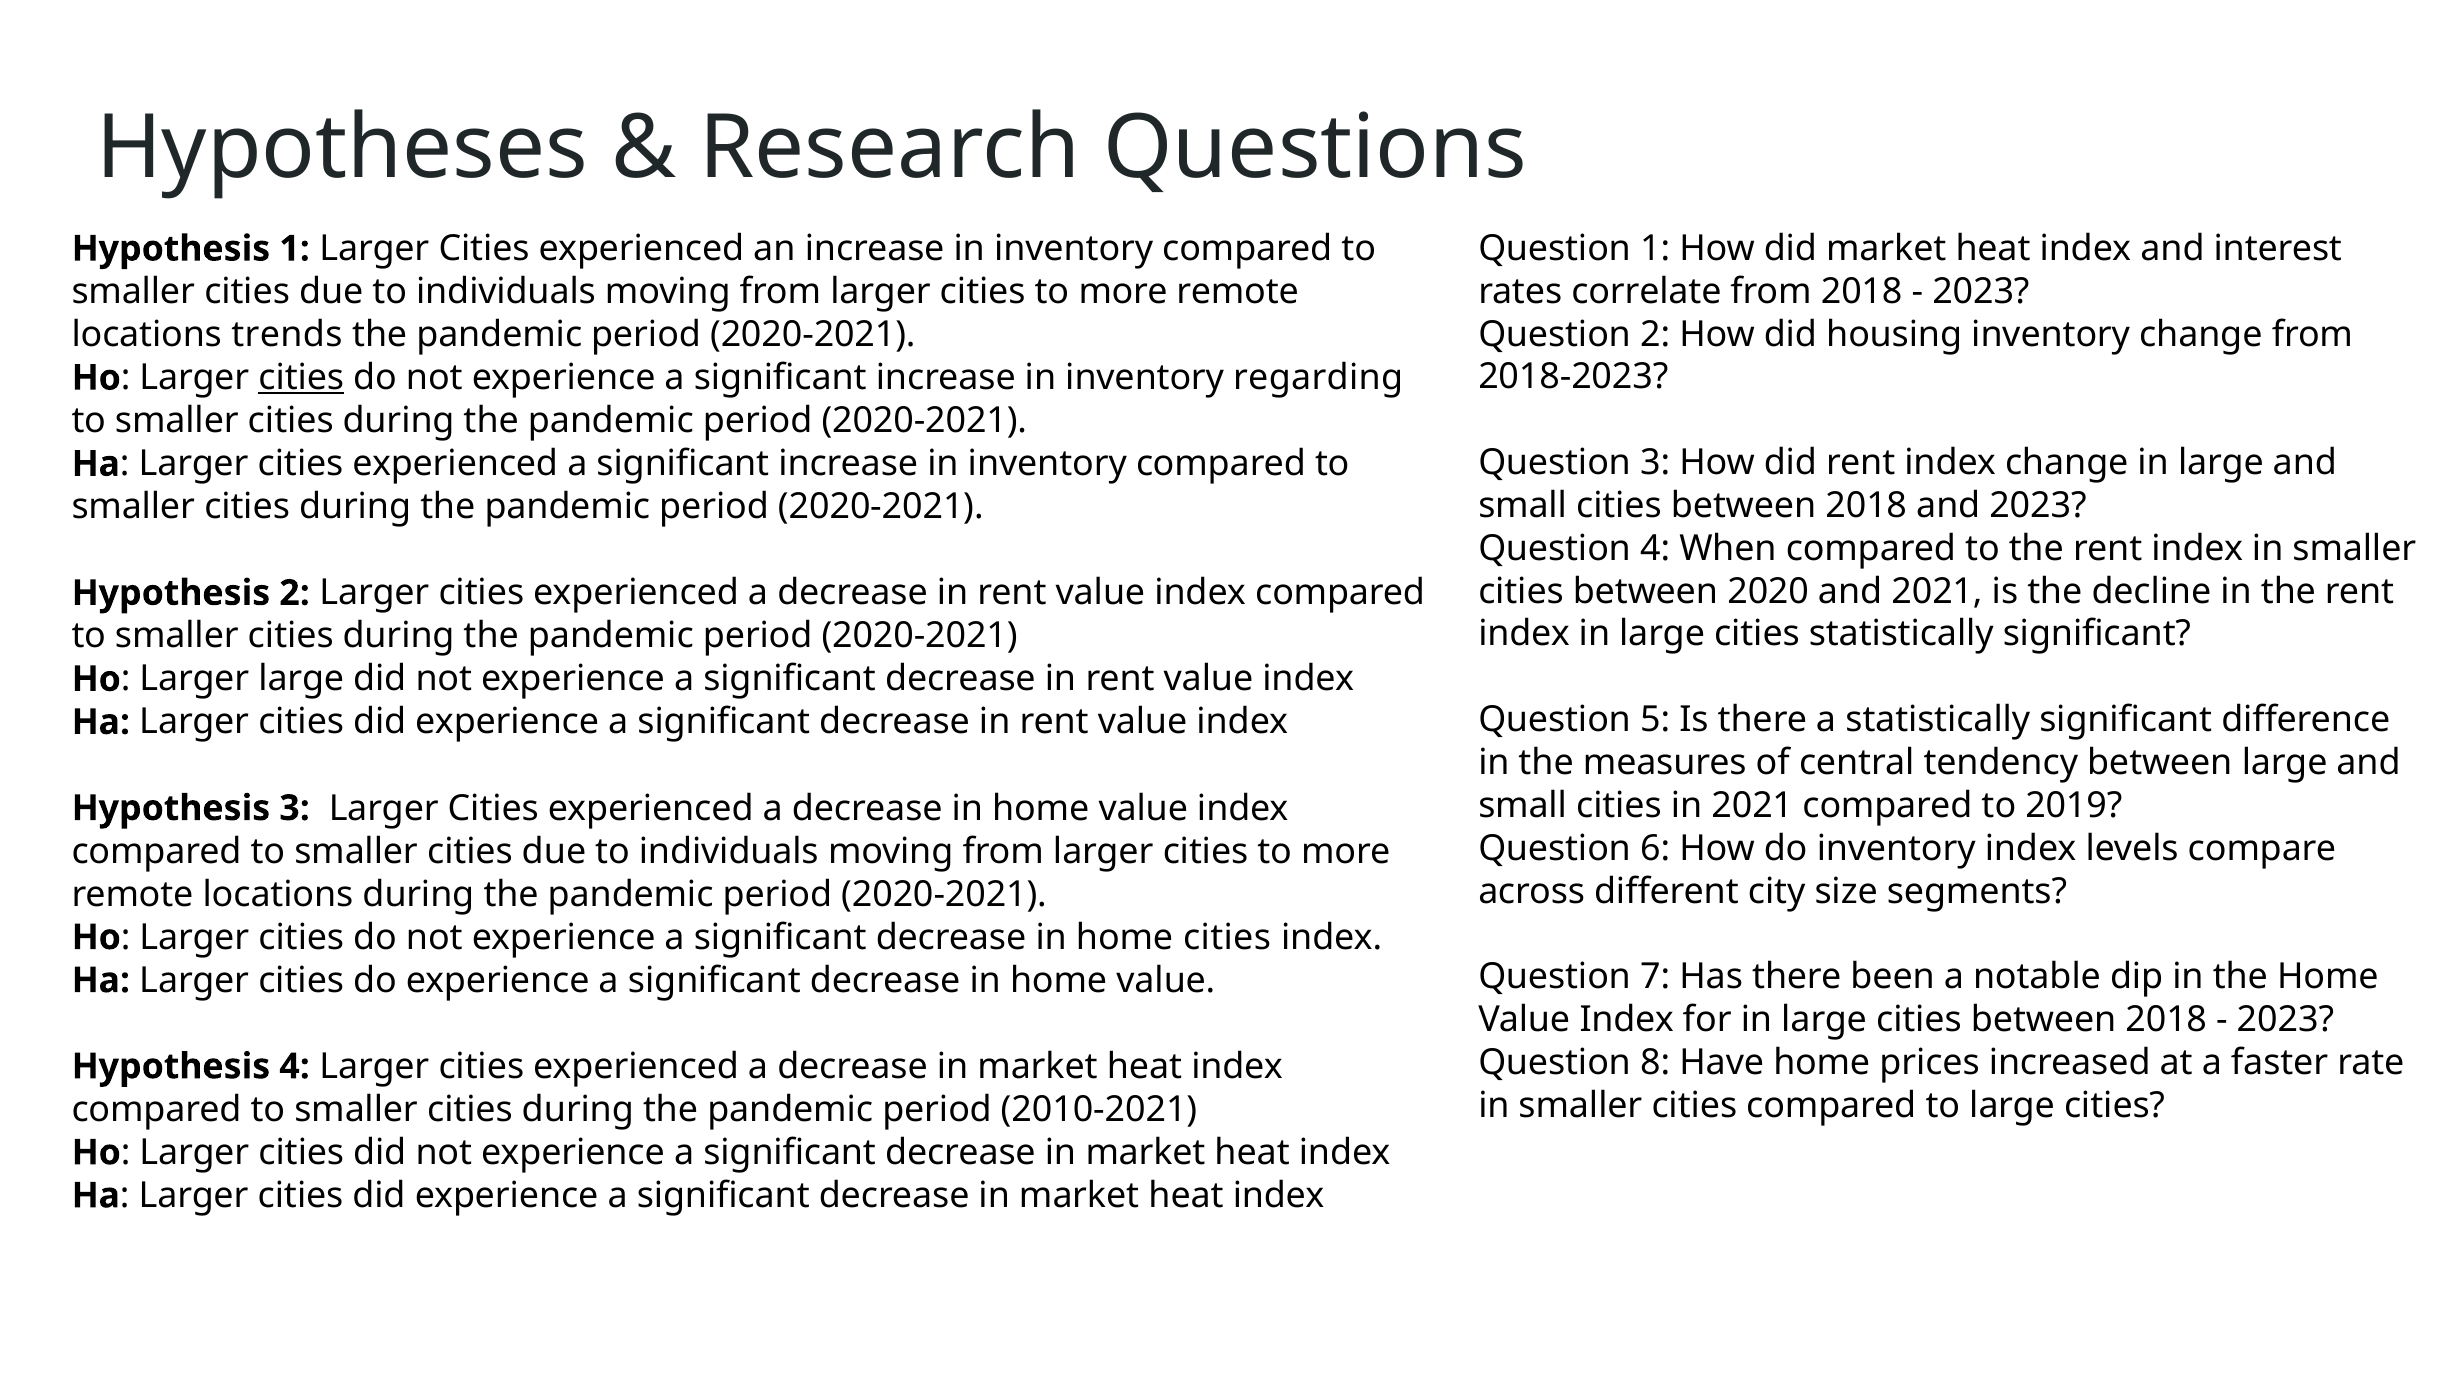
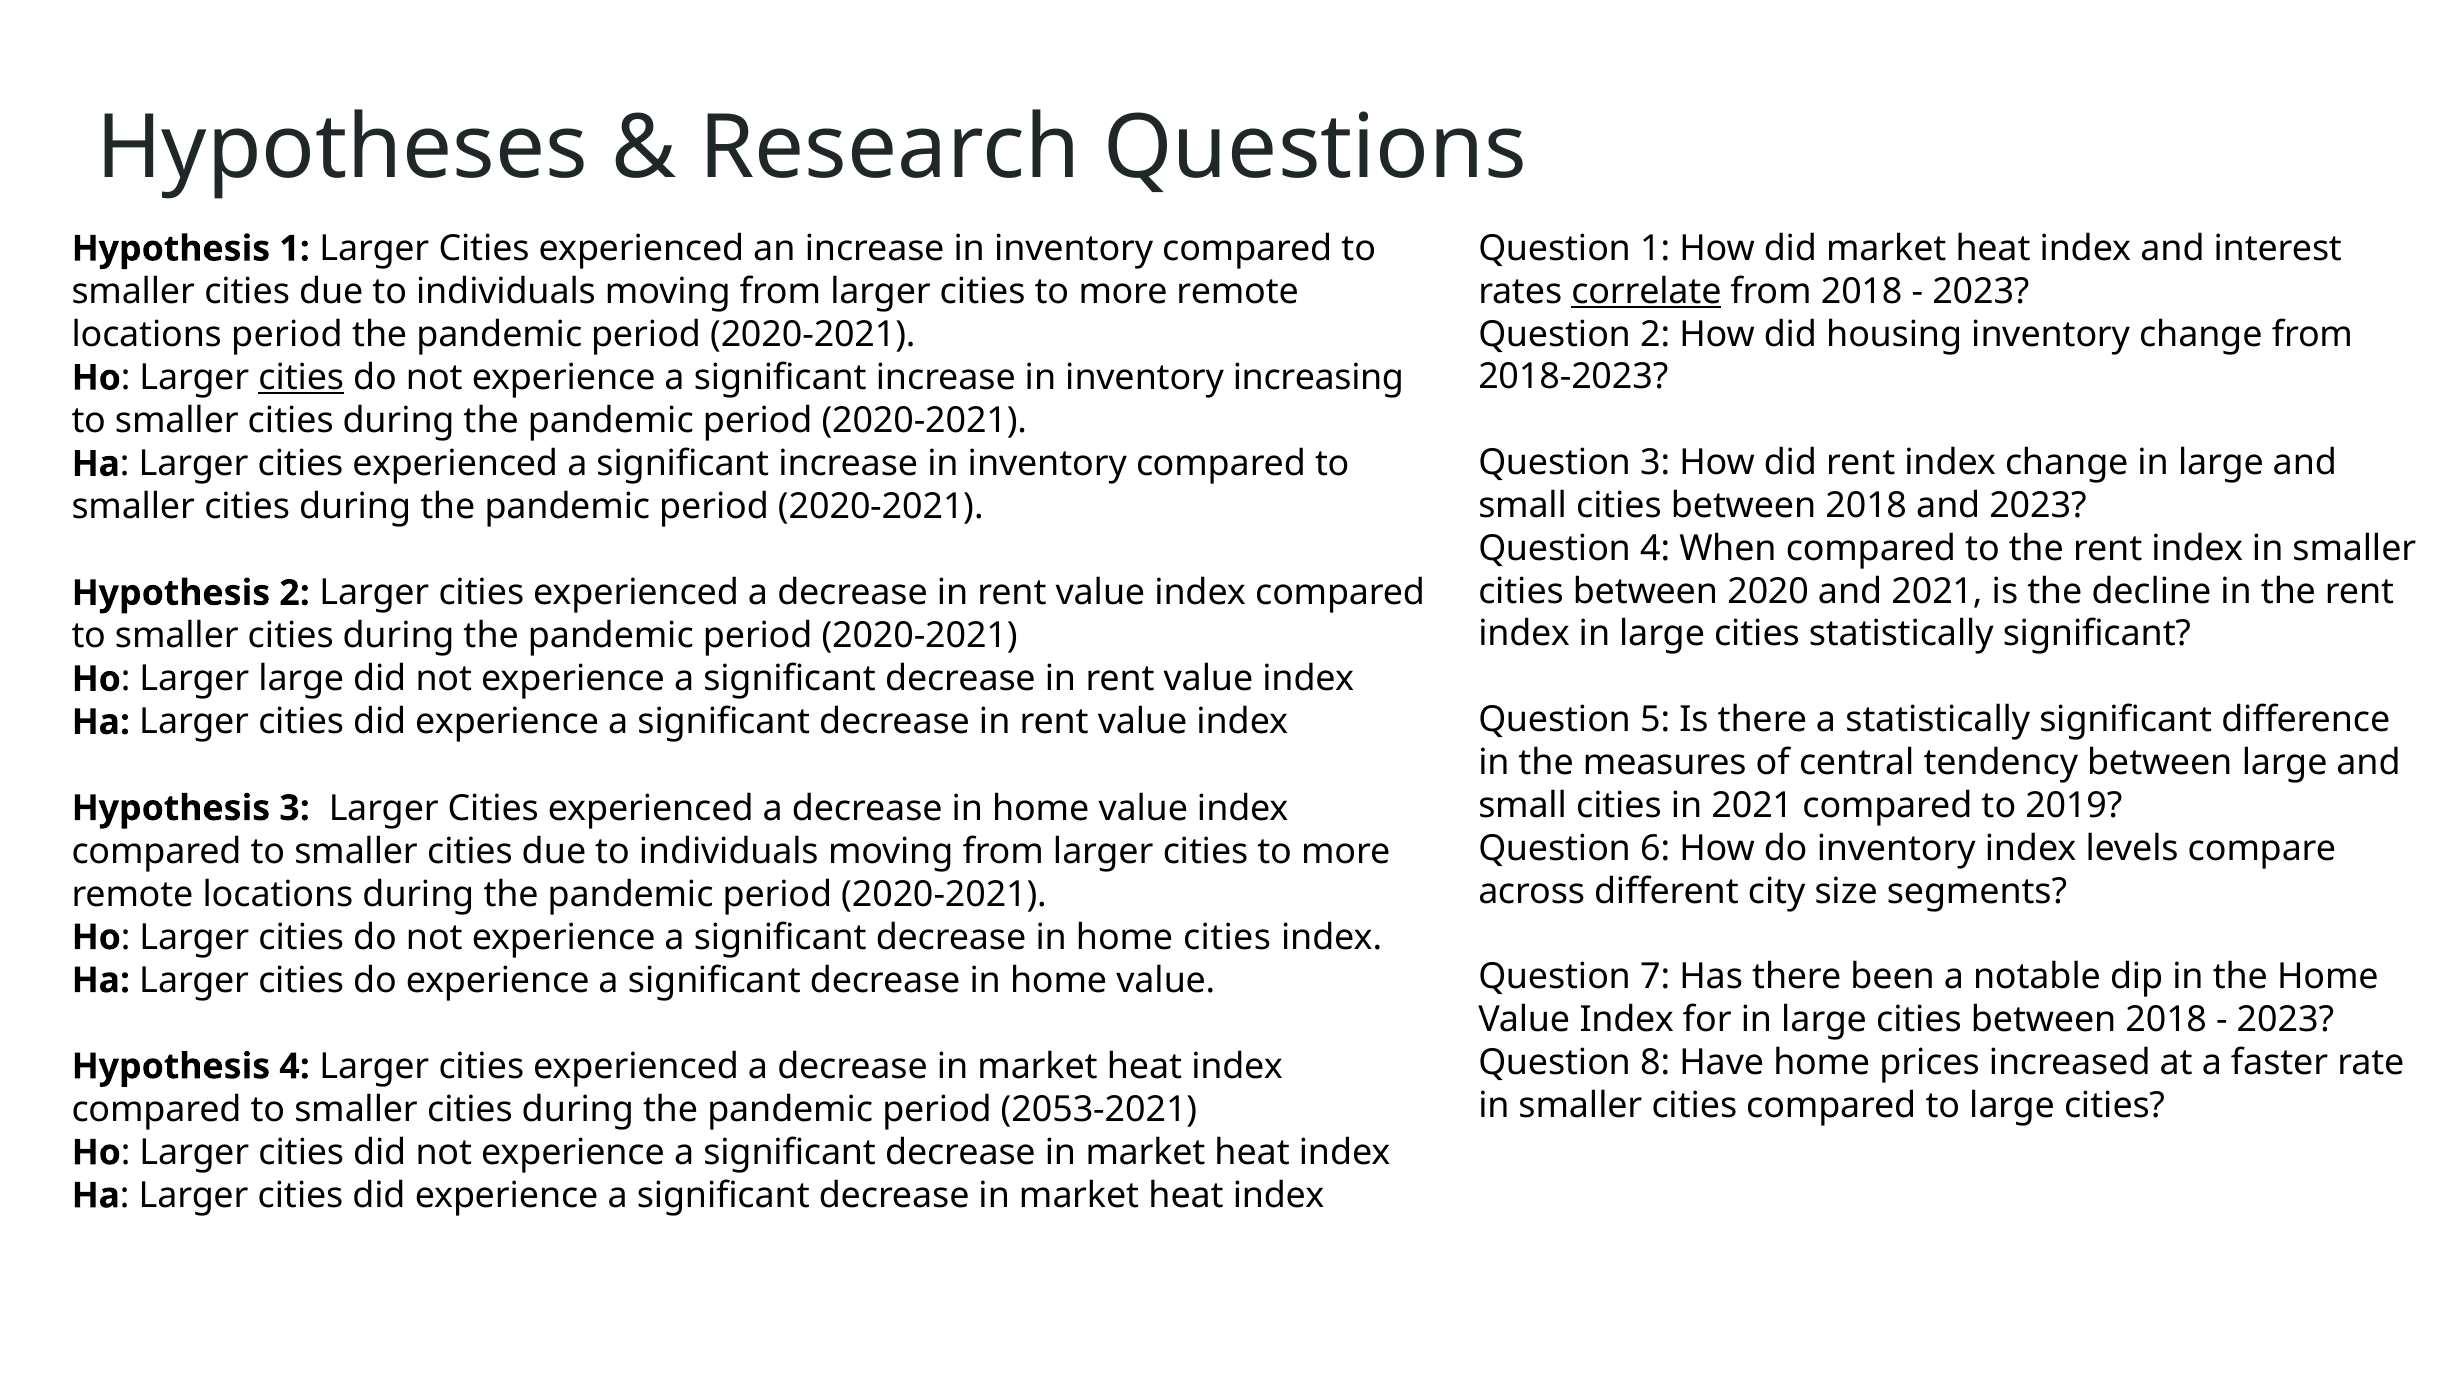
correlate underline: none -> present
locations trends: trends -> period
regarding: regarding -> increasing
2010-2021: 2010-2021 -> 2053-2021
